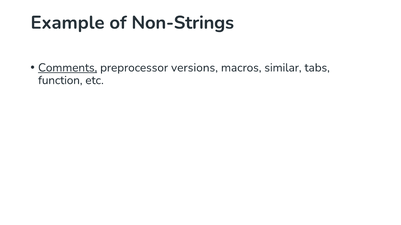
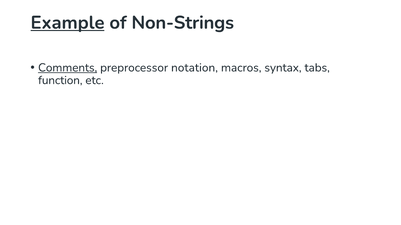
Example underline: none -> present
versions: versions -> notation
similar: similar -> syntax
